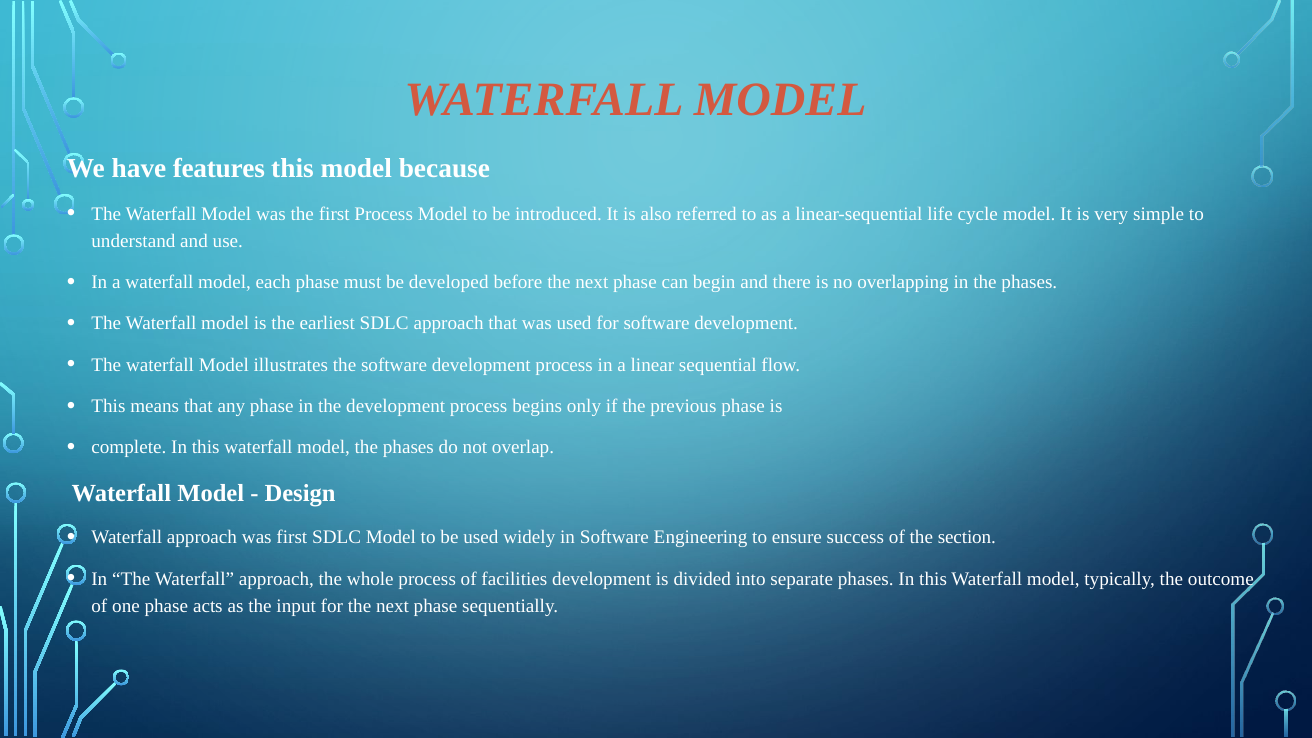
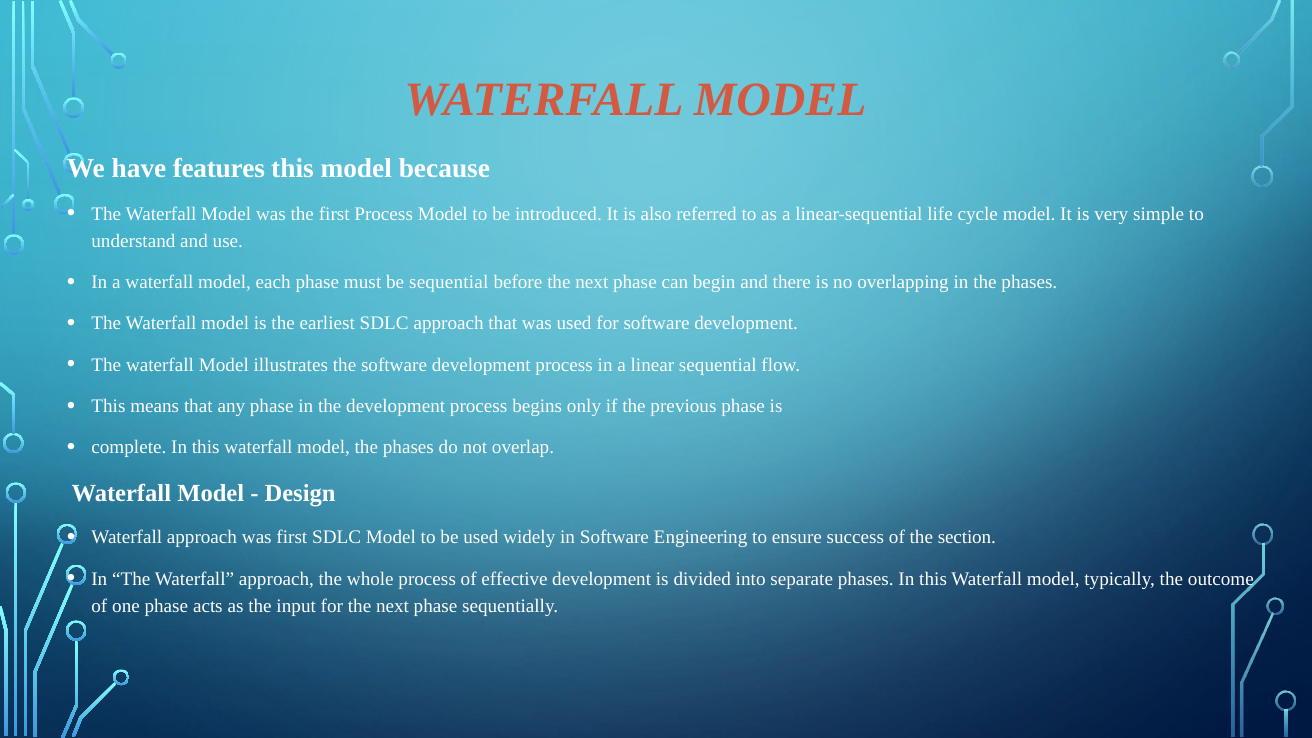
be developed: developed -> sequential
facilities: facilities -> effective
